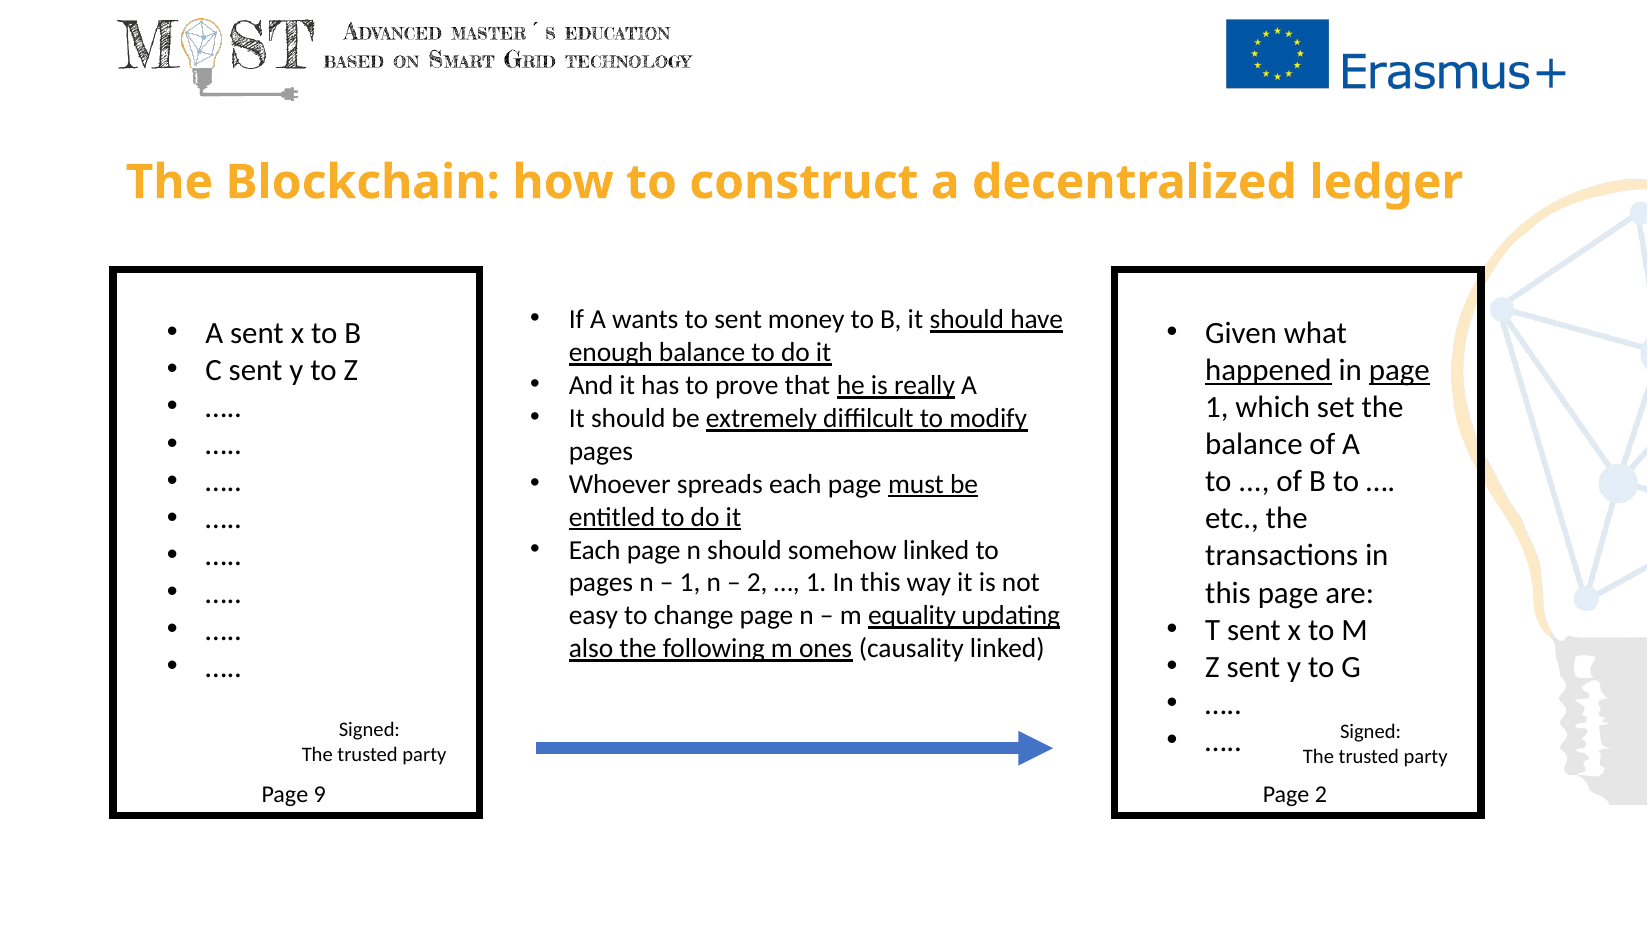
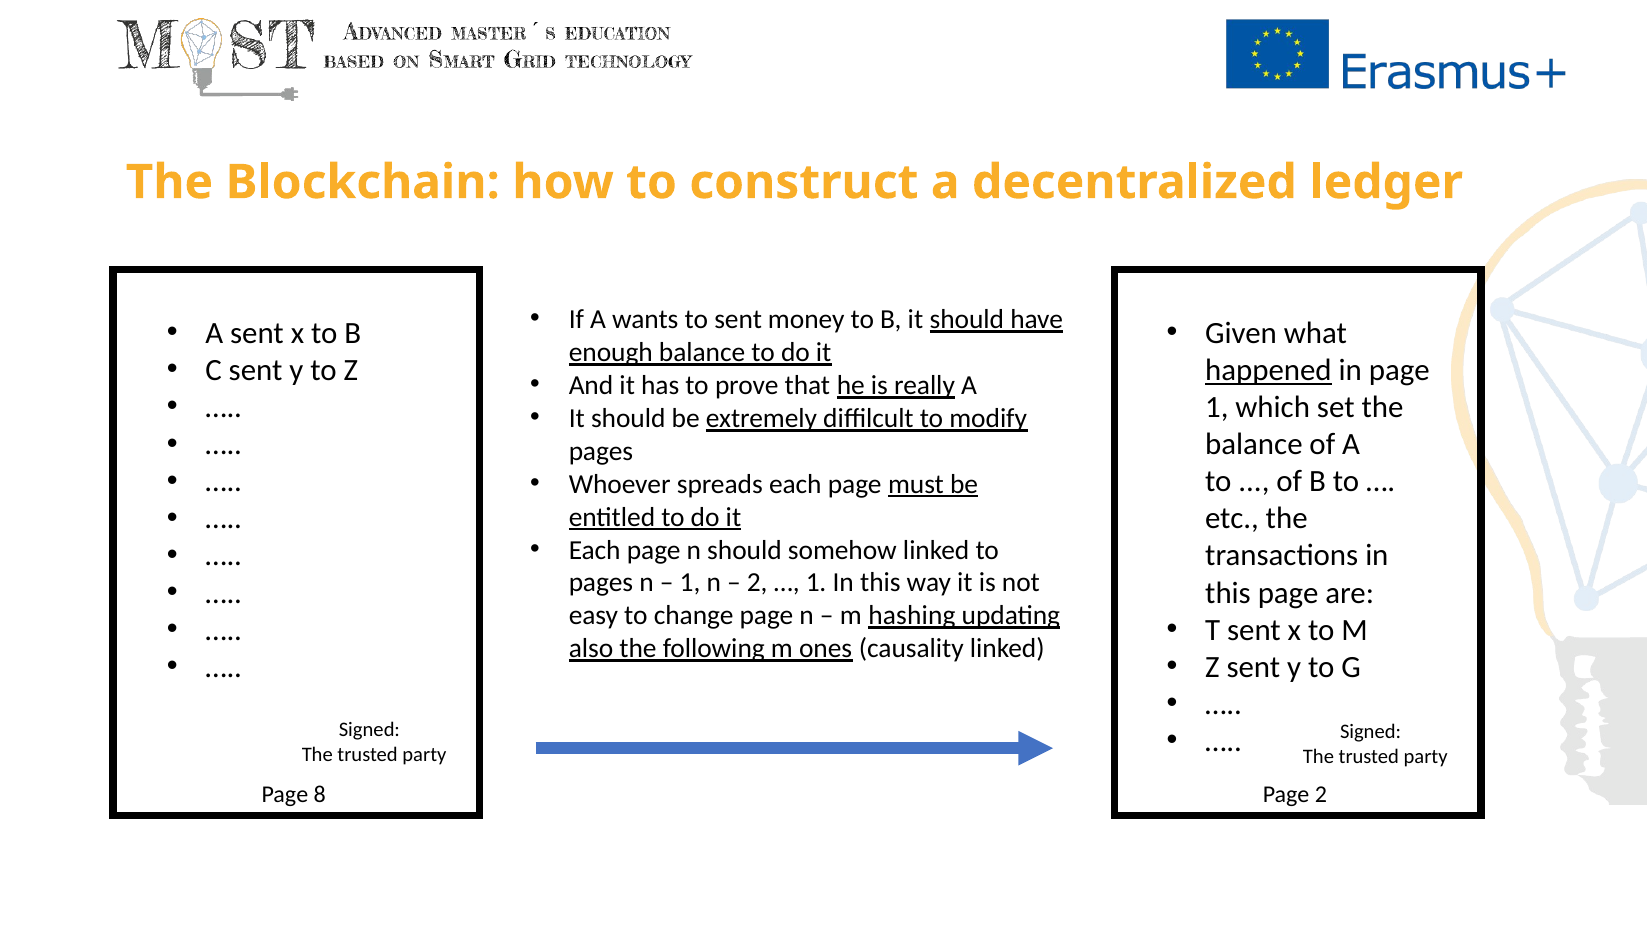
page at (1399, 370) underline: present -> none
equality: equality -> hashing
9: 9 -> 8
